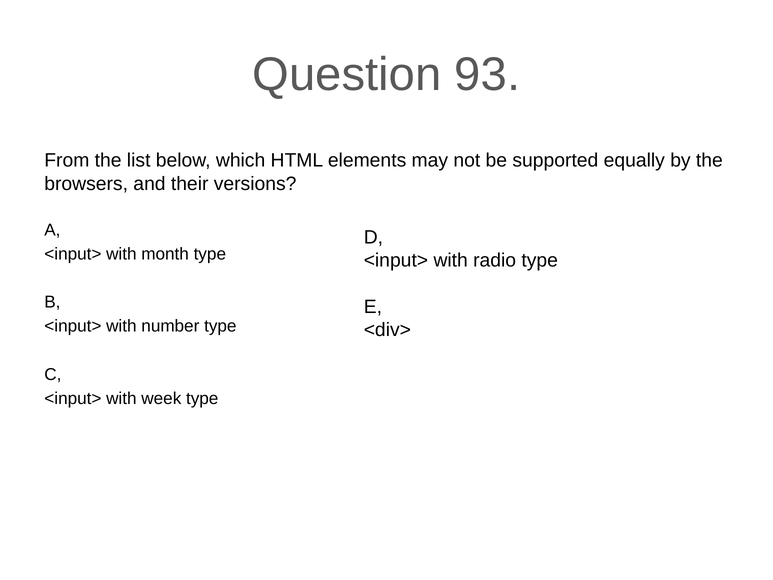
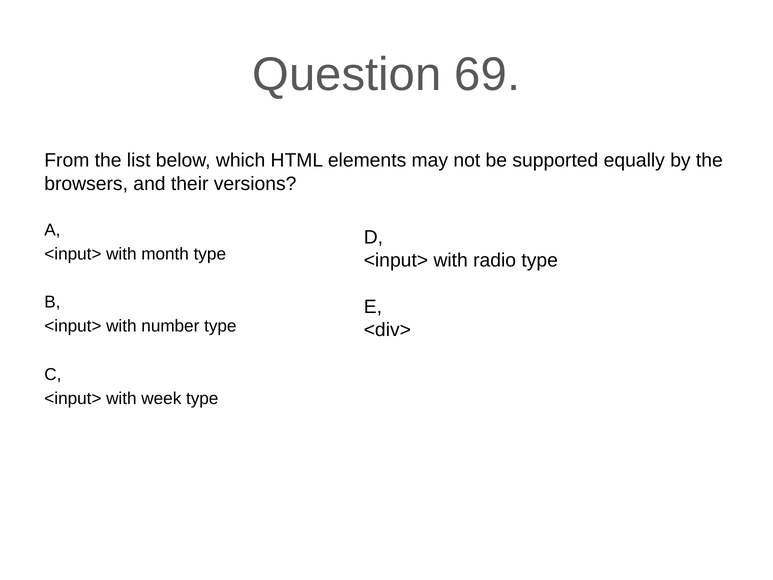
93: 93 -> 69
